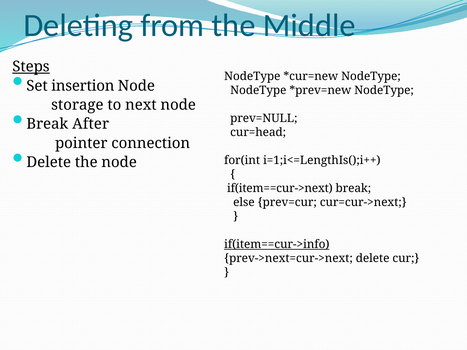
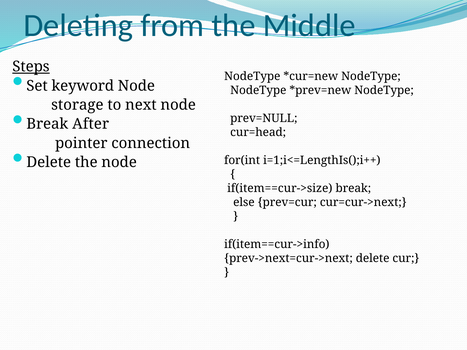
insertion: insertion -> keyword
if(item==cur->next: if(item==cur->next -> if(item==cur->size
if(item==cur->info underline: present -> none
